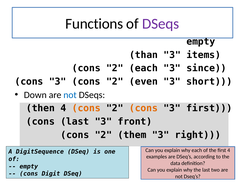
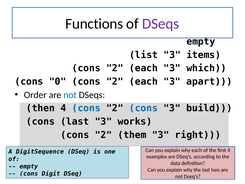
than: than -> list
since: since -> which
3 at (58, 81): 3 -> 0
even at (143, 81): even -> each
short: short -> apart
Down: Down -> Order
cons at (86, 108) colour: orange -> blue
cons at (143, 108) colour: orange -> blue
3 first: first -> build
front: front -> works
